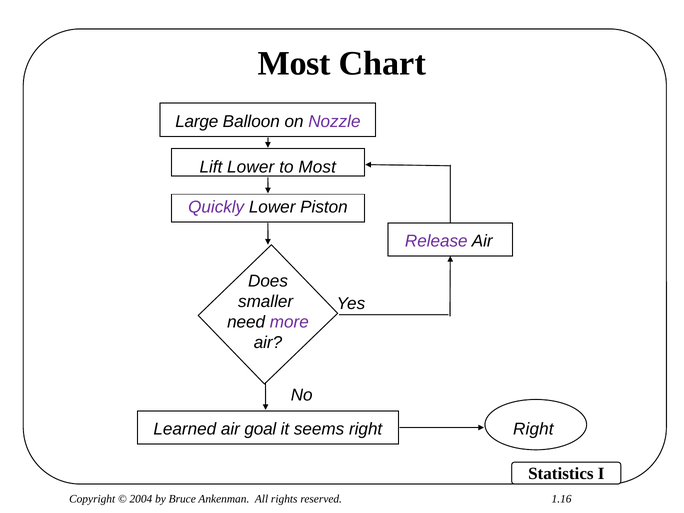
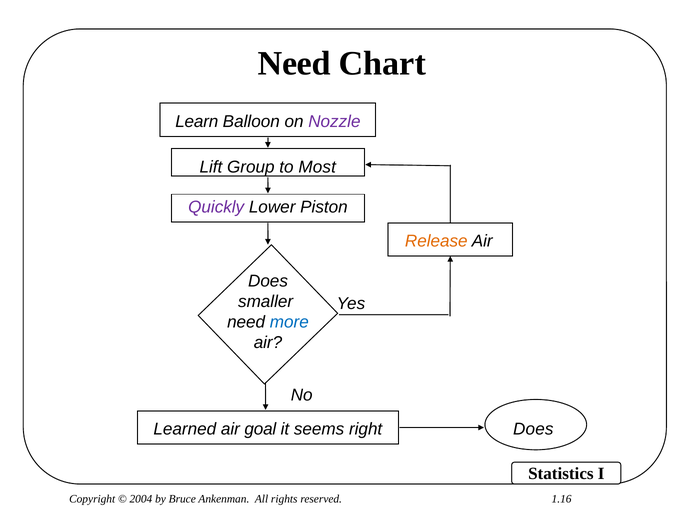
Most at (294, 63): Most -> Need
Large: Large -> Learn
Lift Lower: Lower -> Group
Release colour: purple -> orange
more colour: purple -> blue
right Right: Right -> Does
